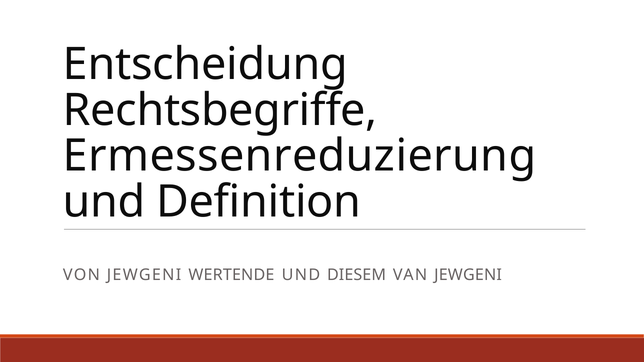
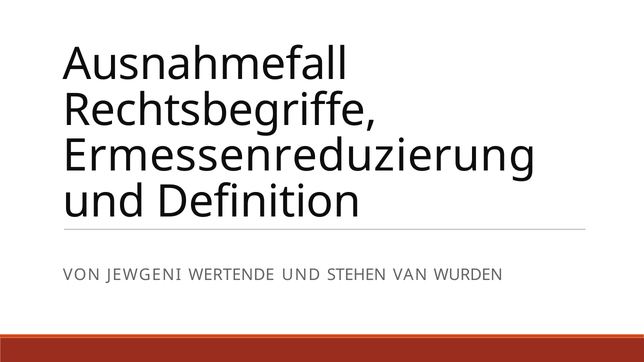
Entscheidung: Entscheidung -> Ausnahmefall
DIESEM: DIESEM -> STEHEN
VAN JEWGENI: JEWGENI -> WURDEN
